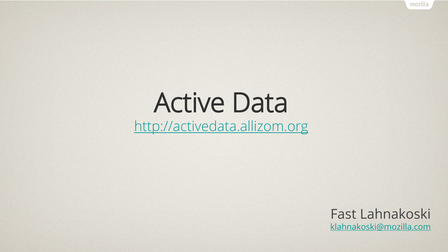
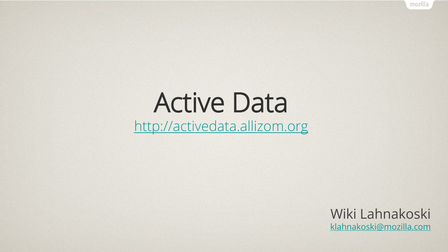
Fast: Fast -> Wiki
